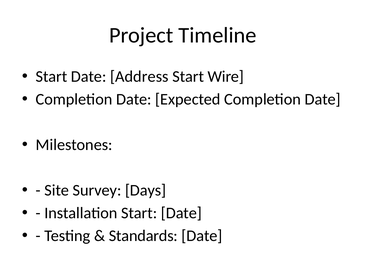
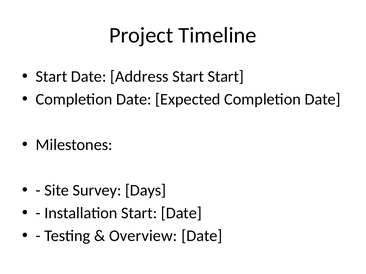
Start Wire: Wire -> Start
Standards: Standards -> Overview
